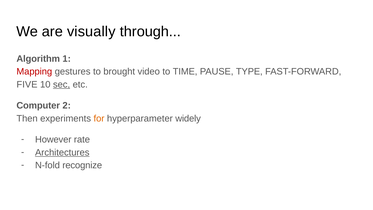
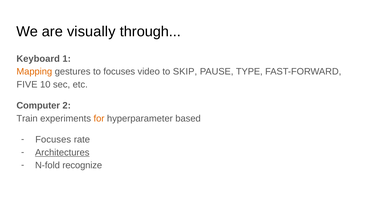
Algorithm: Algorithm -> Keyboard
Mapping colour: red -> orange
to brought: brought -> focuses
TIME: TIME -> SKIP
sec underline: present -> none
Then: Then -> Train
widely: widely -> based
However at (53, 140): However -> Focuses
